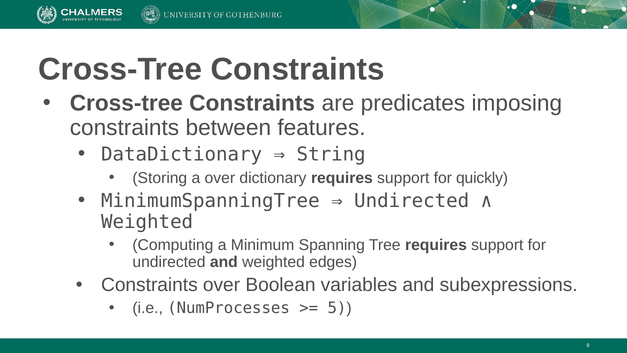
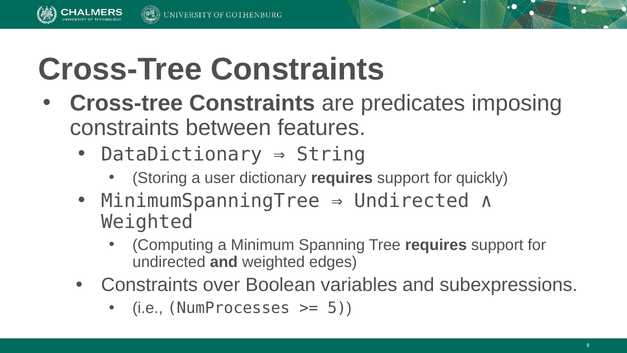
a over: over -> user
